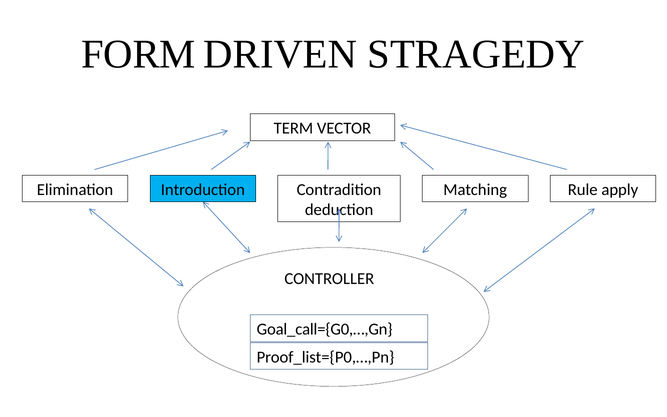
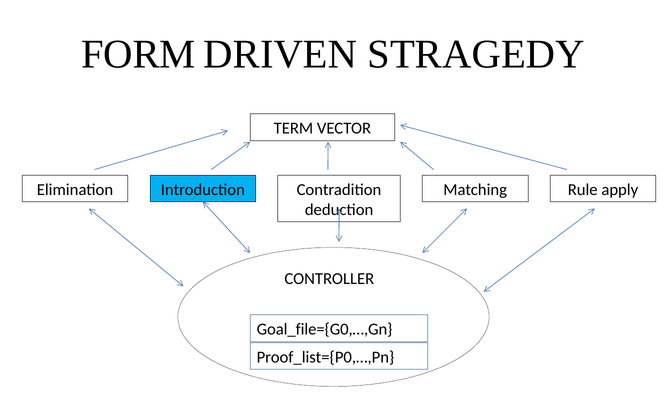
Goal_call={G0,…,Gn: Goal_call={G0,…,Gn -> Goal_file={G0,…,Gn
